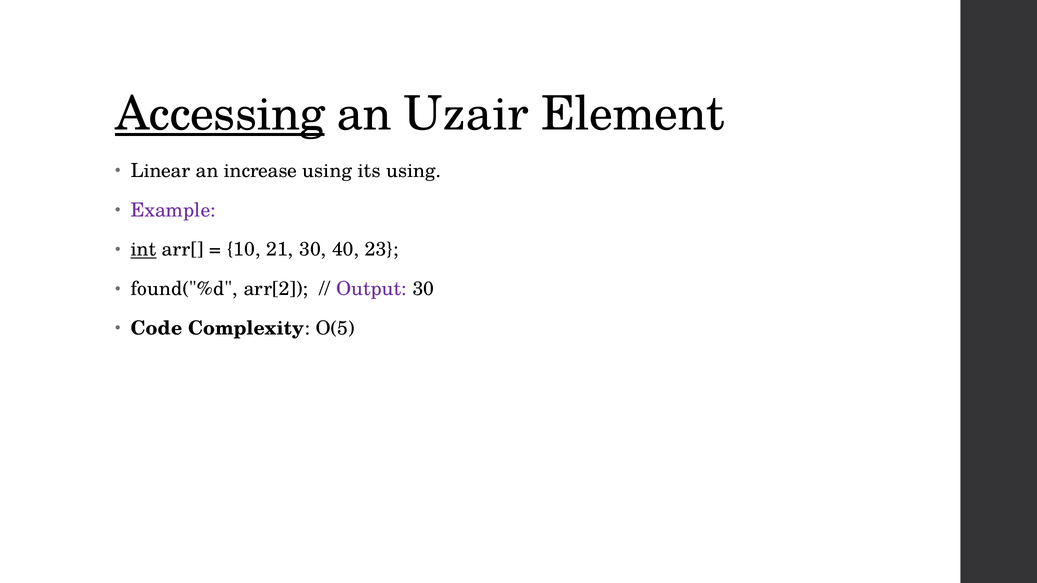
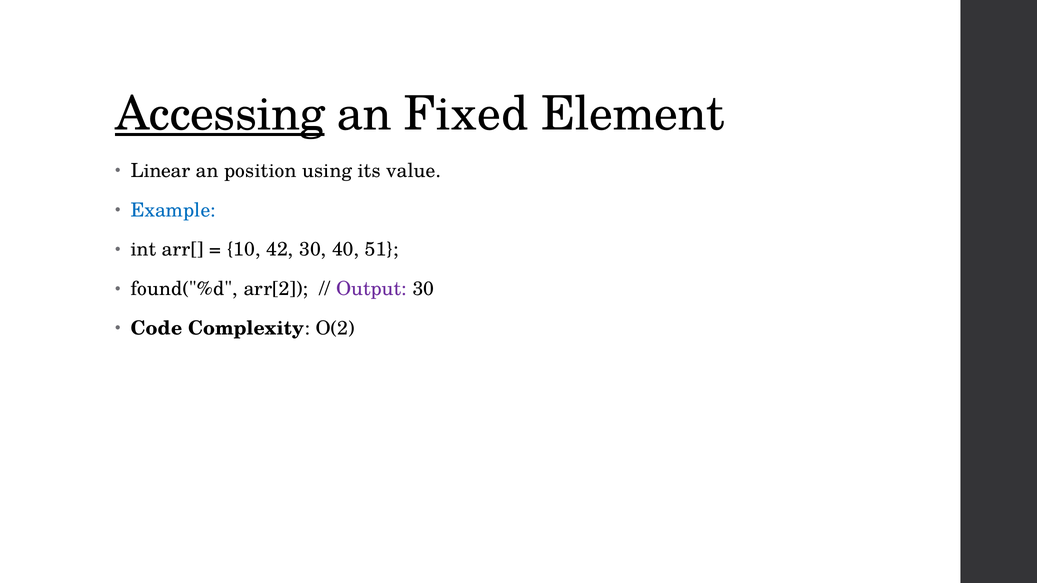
Uzair: Uzair -> Fixed
increase: increase -> position
its using: using -> value
Example colour: purple -> blue
int underline: present -> none
21: 21 -> 42
23: 23 -> 51
O(5: O(5 -> O(2
